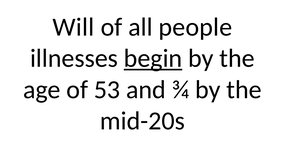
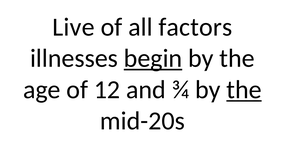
Will: Will -> Live
people: people -> factors
53: 53 -> 12
the at (244, 90) underline: none -> present
